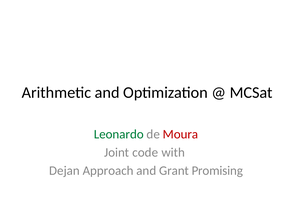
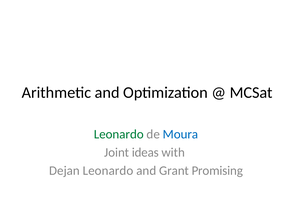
Moura colour: red -> blue
code: code -> ideas
Dejan Approach: Approach -> Leonardo
